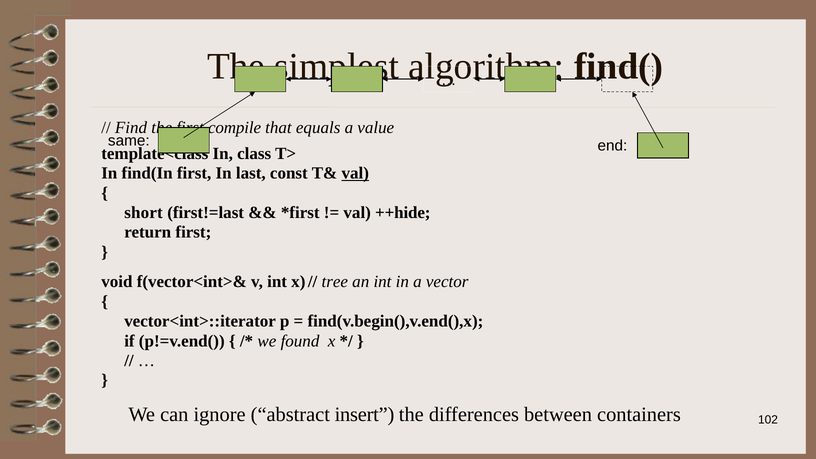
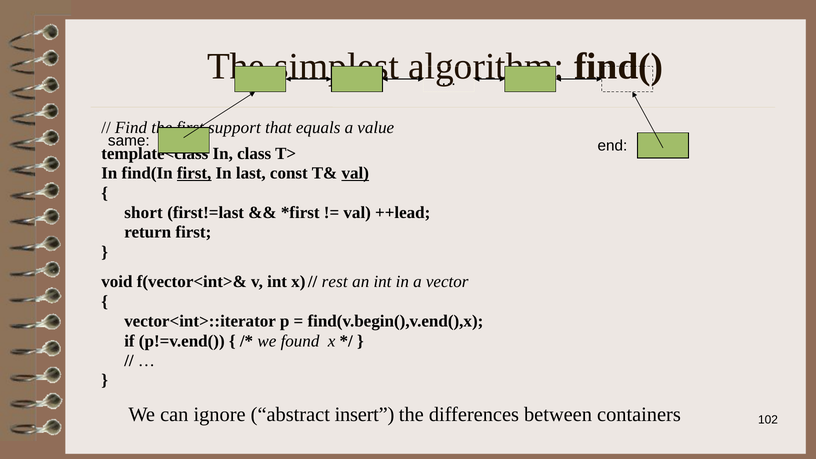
compile: compile -> support
first at (194, 173) underline: none -> present
++hide: ++hide -> ++lead
tree: tree -> rest
